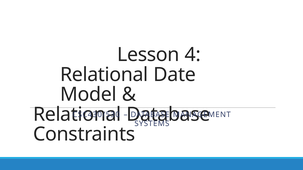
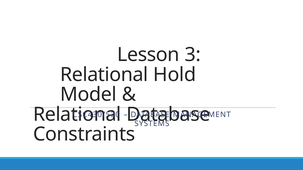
4: 4 -> 3
Date: Date -> Hold
